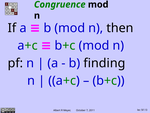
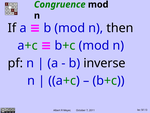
finding: finding -> inverse
